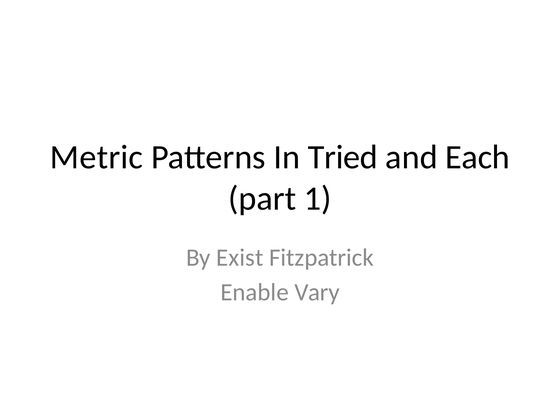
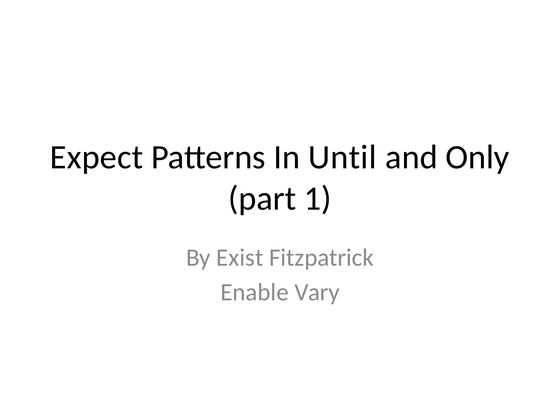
Metric: Metric -> Expect
Tried: Tried -> Until
Each: Each -> Only
